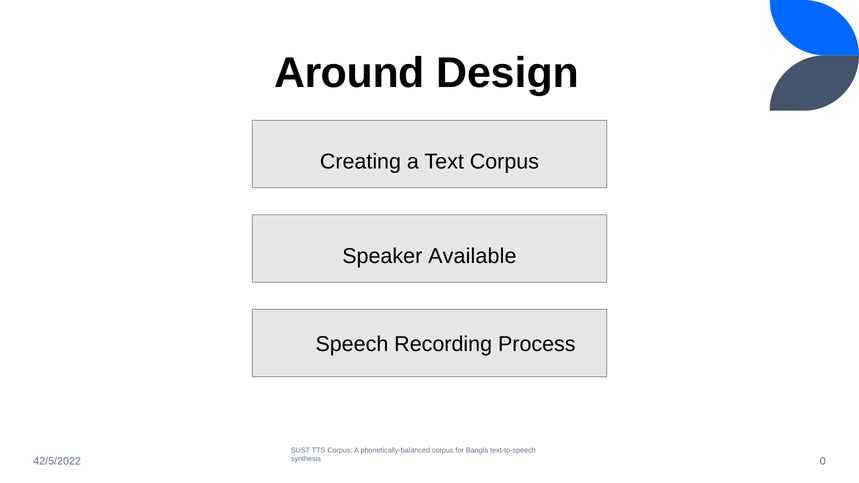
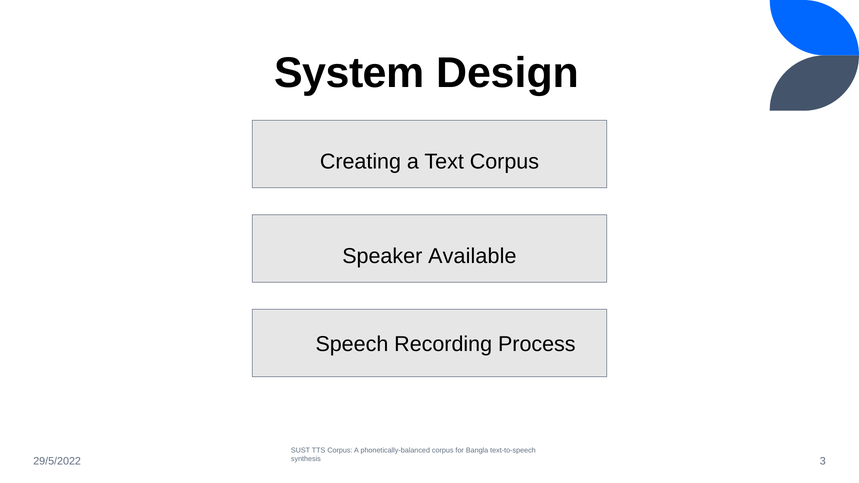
Around: Around -> System
0: 0 -> 3
42/5/2022: 42/5/2022 -> 29/5/2022
